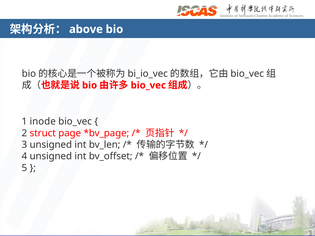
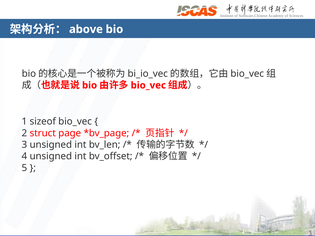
inode: inode -> sizeof
